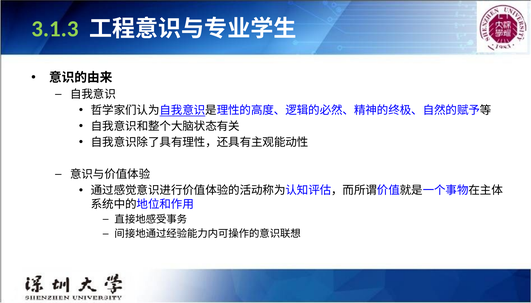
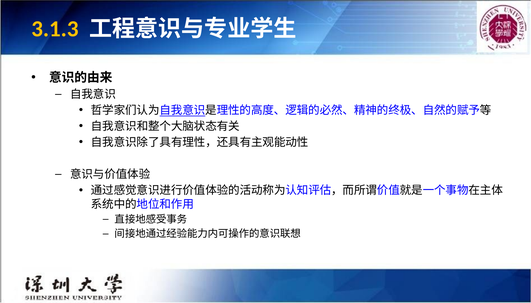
3.1.3 colour: light green -> yellow
